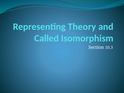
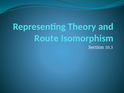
Called: Called -> Route
